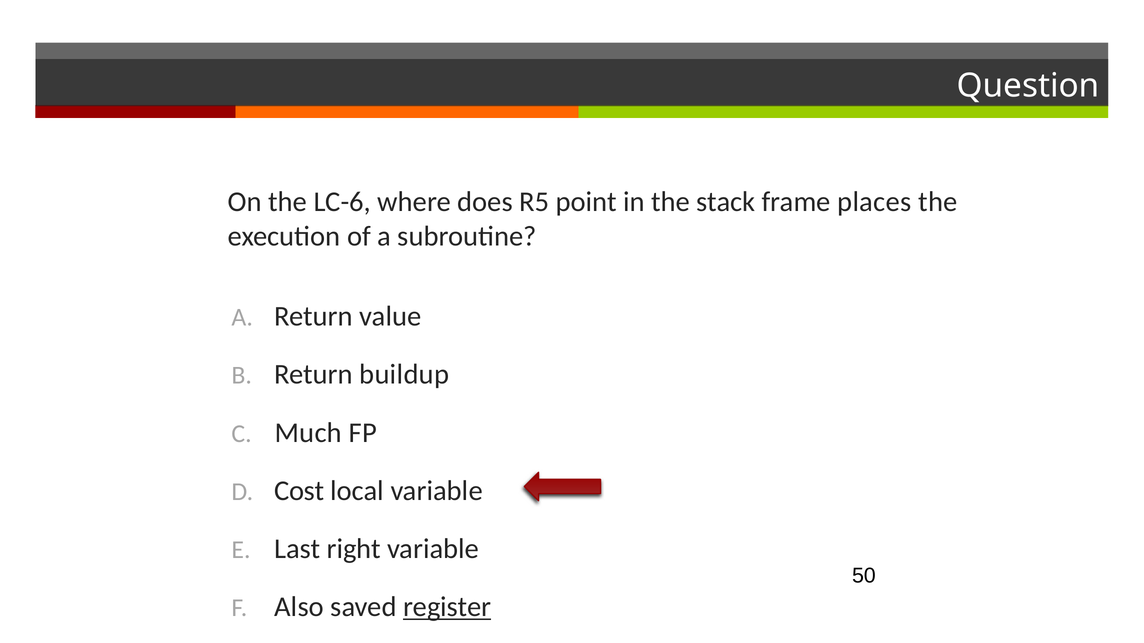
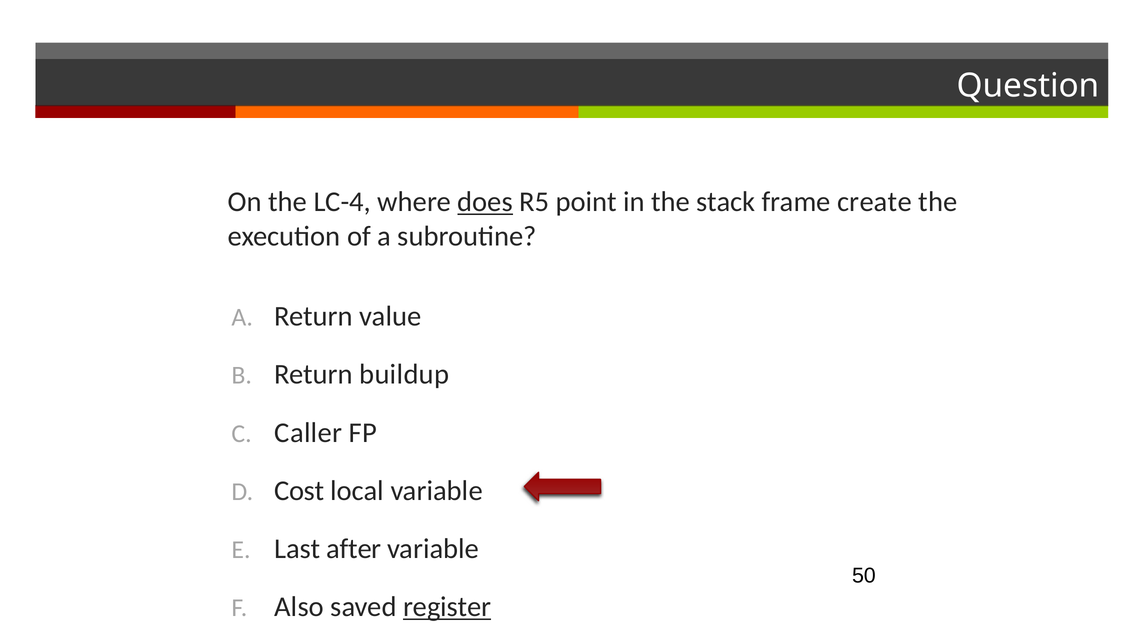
LC-6: LC-6 -> LC-4
does underline: none -> present
places: places -> create
Much: Much -> Caller
right: right -> after
